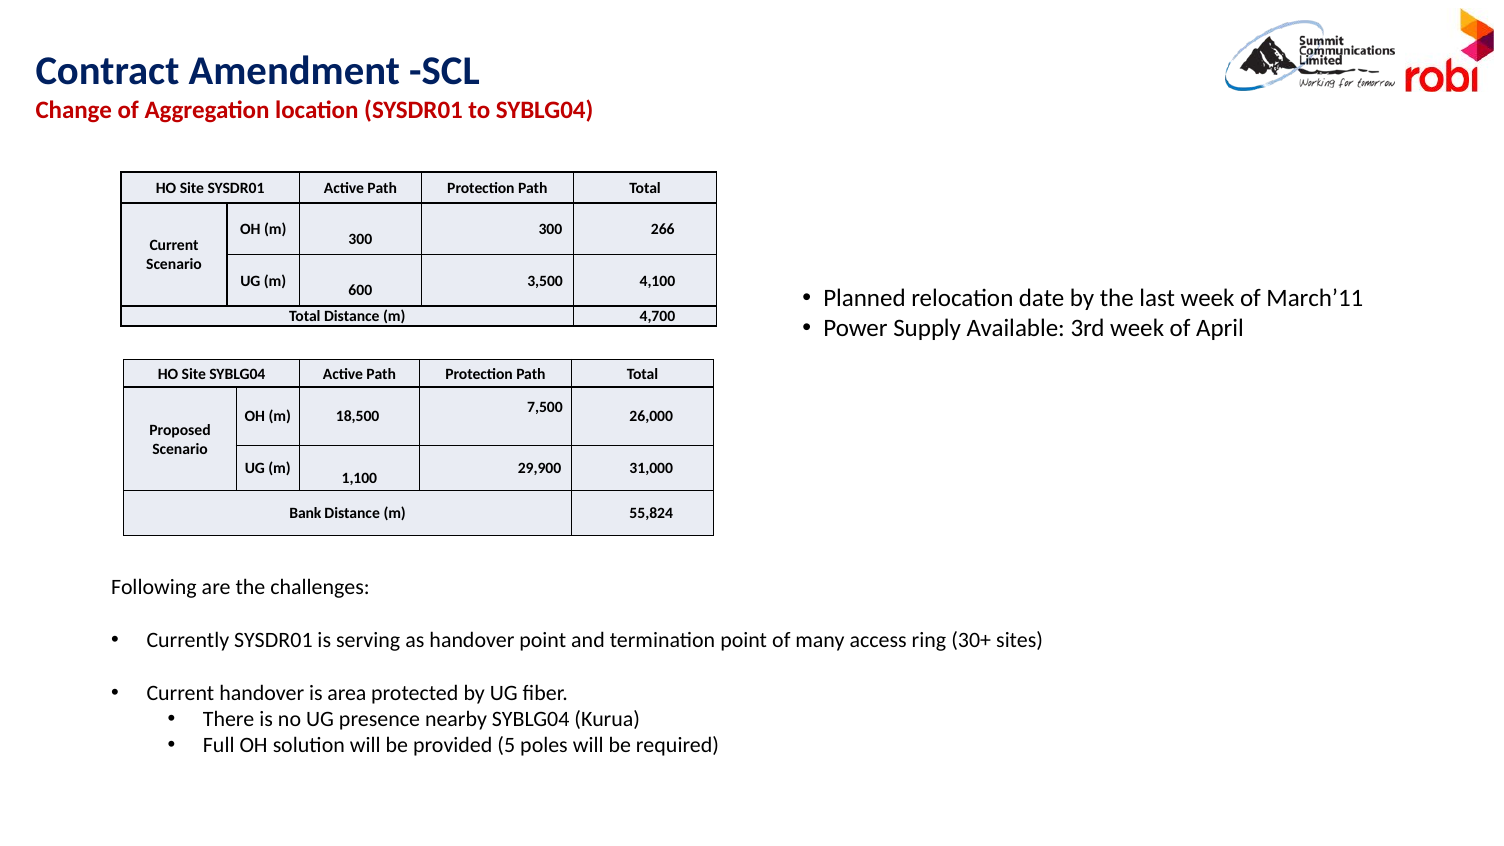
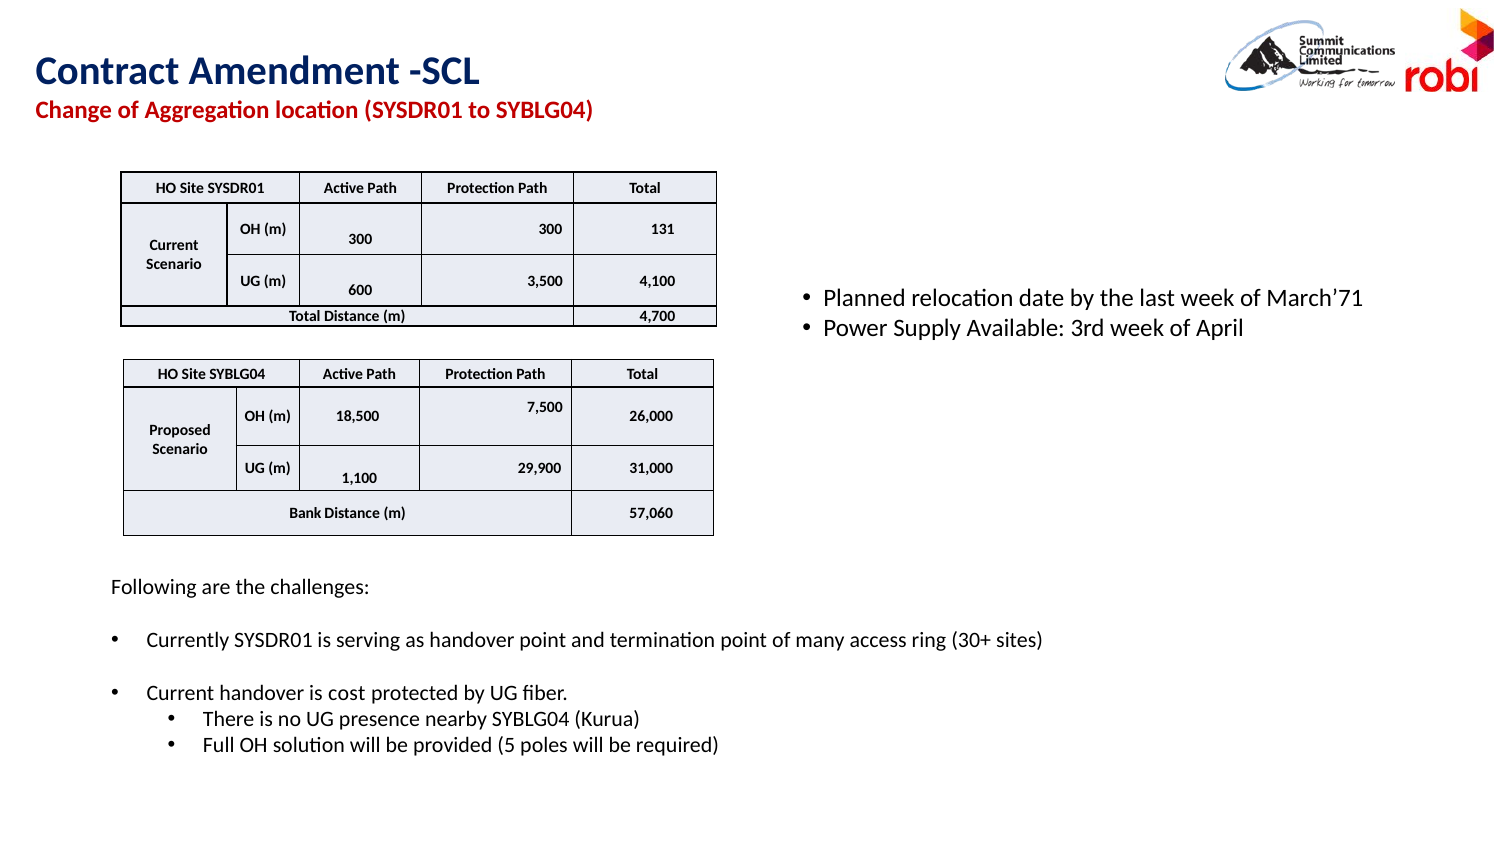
266: 266 -> 131
March’11: March’11 -> March’71
55,824: 55,824 -> 57,060
area: area -> cost
